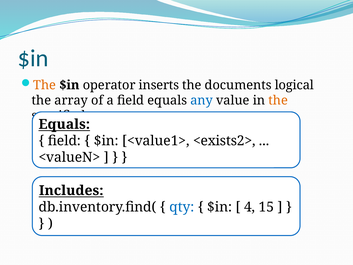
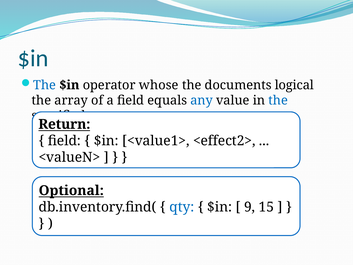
The at (45, 85) colour: orange -> blue
inserts: inserts -> whose
the at (278, 100) colour: orange -> blue
Equals at (64, 124): Equals -> Return
<exists2>: <exists2> -> <effect2>
Includes: Includes -> Optional
4: 4 -> 9
